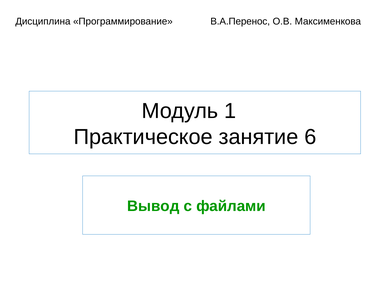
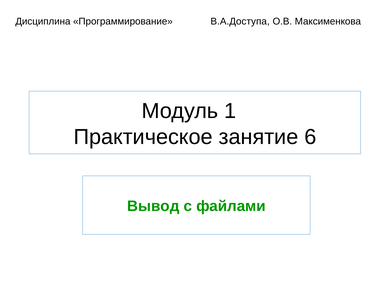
В.А.Перенос: В.А.Перенос -> В.А.Доступа
